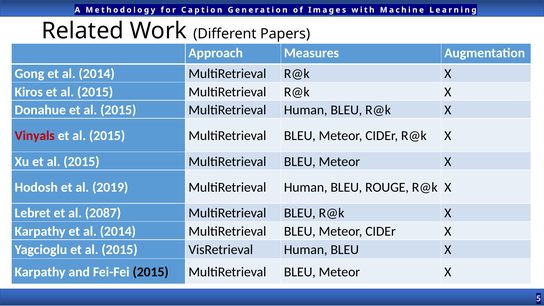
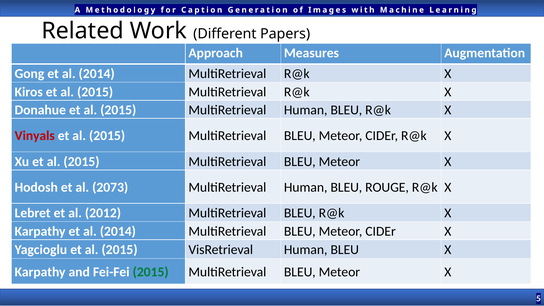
2019: 2019 -> 2073
2087: 2087 -> 2012
2015 at (151, 272) colour: black -> green
